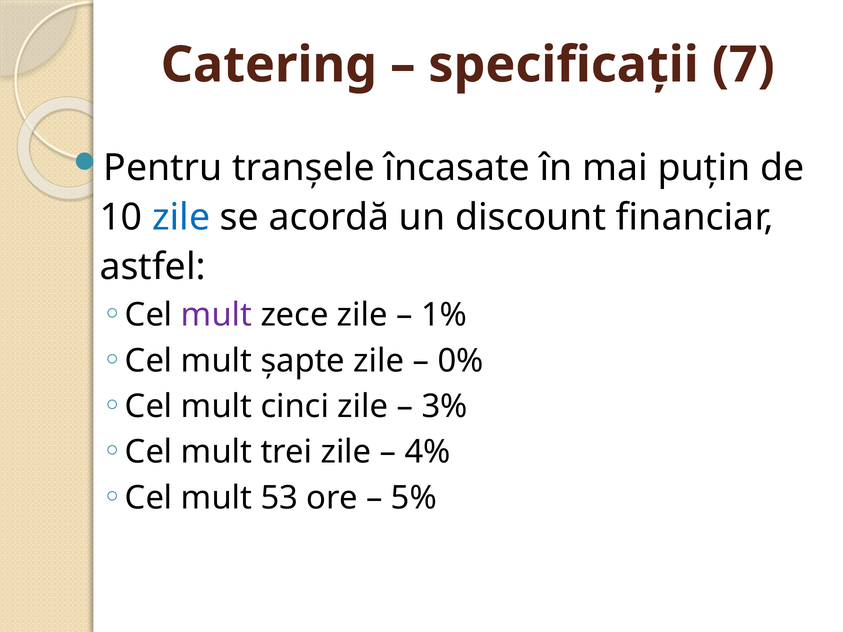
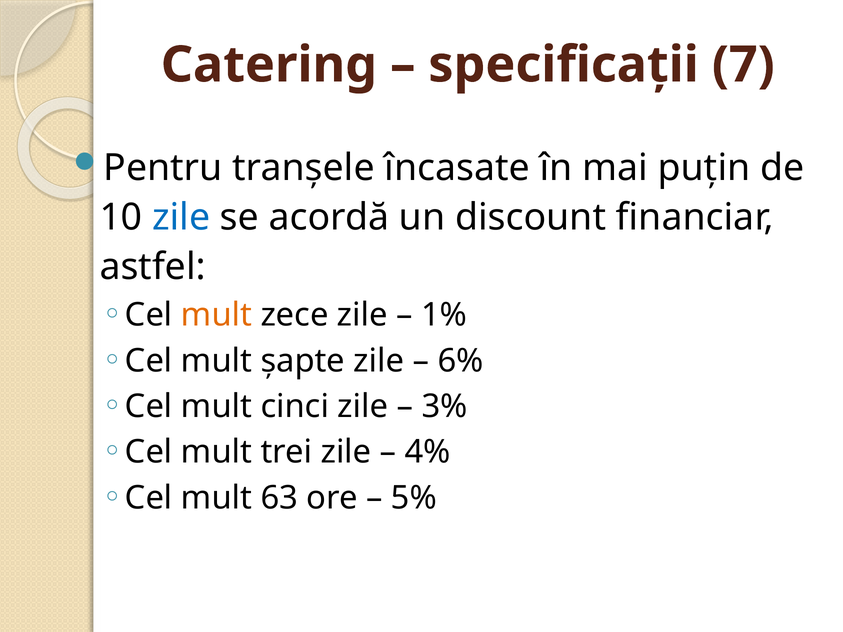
mult at (217, 315) colour: purple -> orange
0%: 0% -> 6%
53: 53 -> 63
